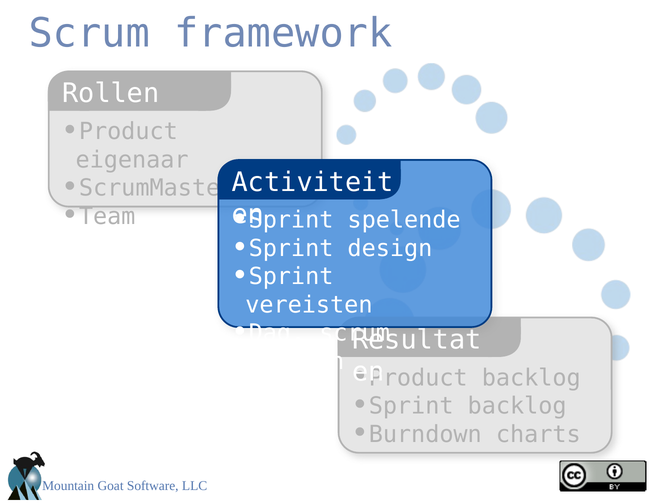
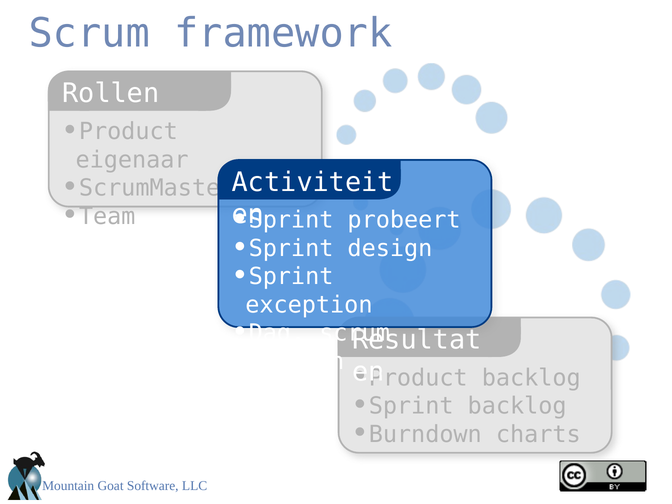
spelende: spelende -> probeert
vereisten: vereisten -> exception
